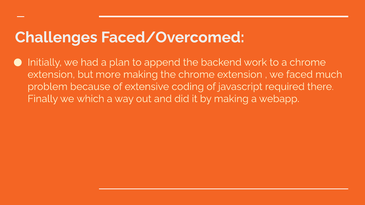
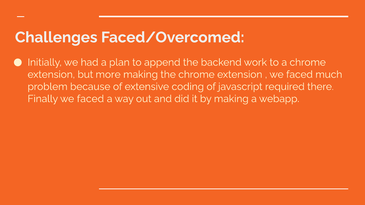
Finally we which: which -> faced
